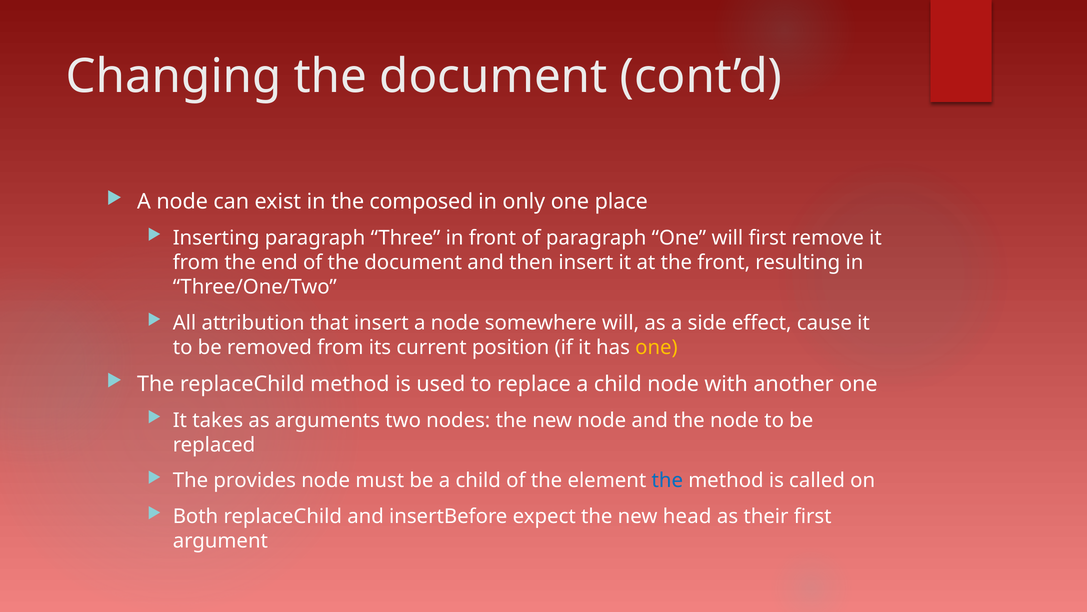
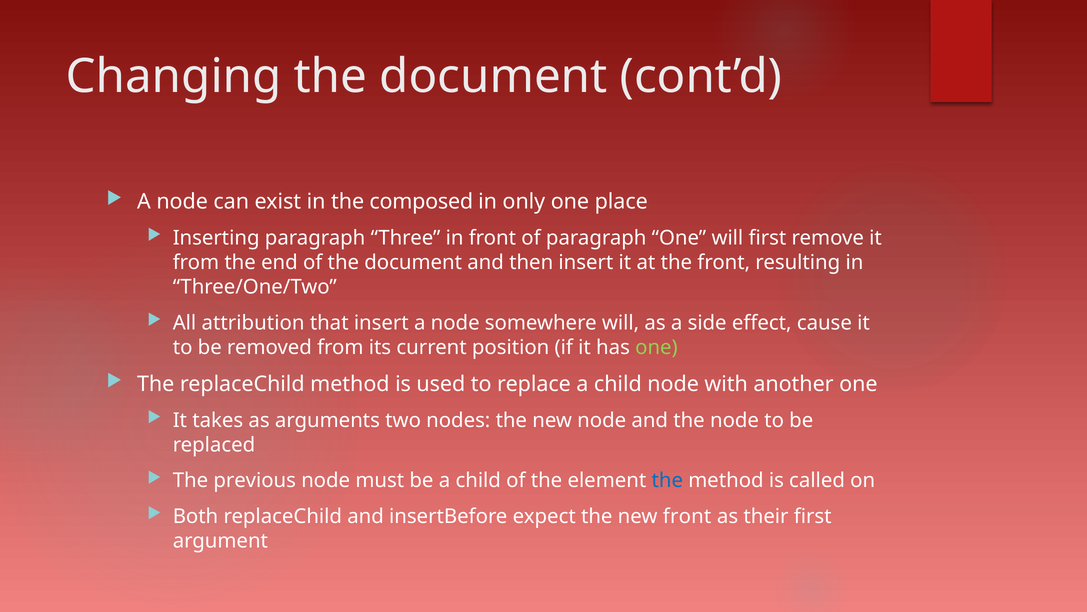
one at (656, 347) colour: yellow -> light green
provides: provides -> previous
new head: head -> front
